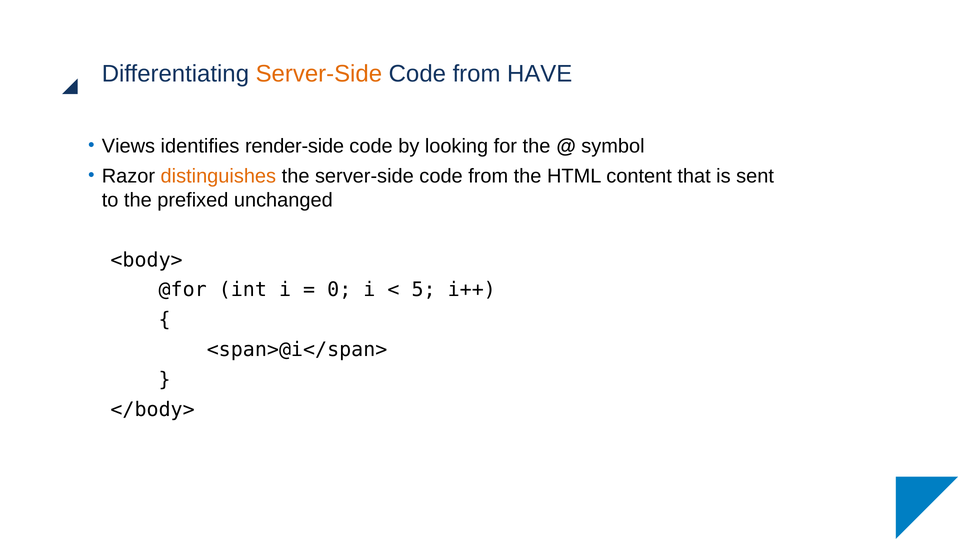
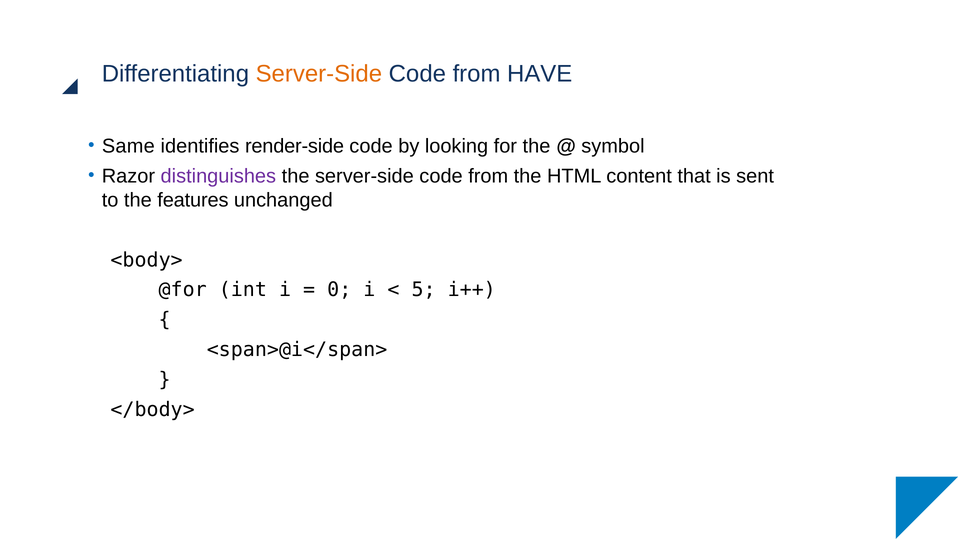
Views: Views -> Same
distinguishes colour: orange -> purple
prefixed: prefixed -> features
